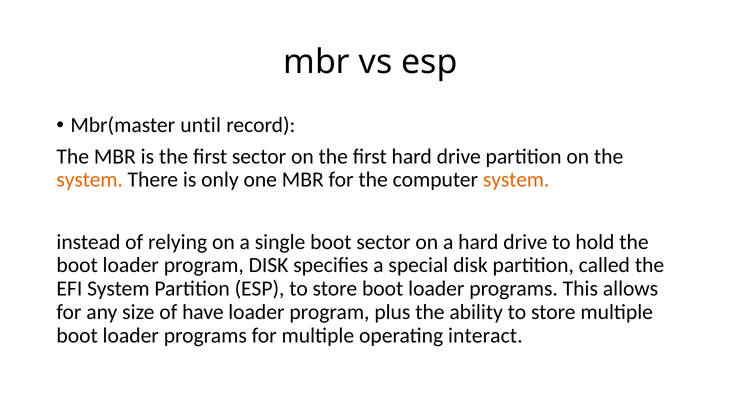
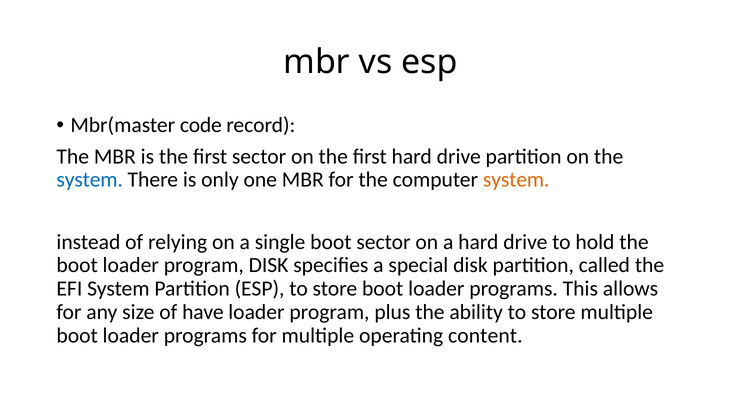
until: until -> code
system at (90, 180) colour: orange -> blue
interact: interact -> content
